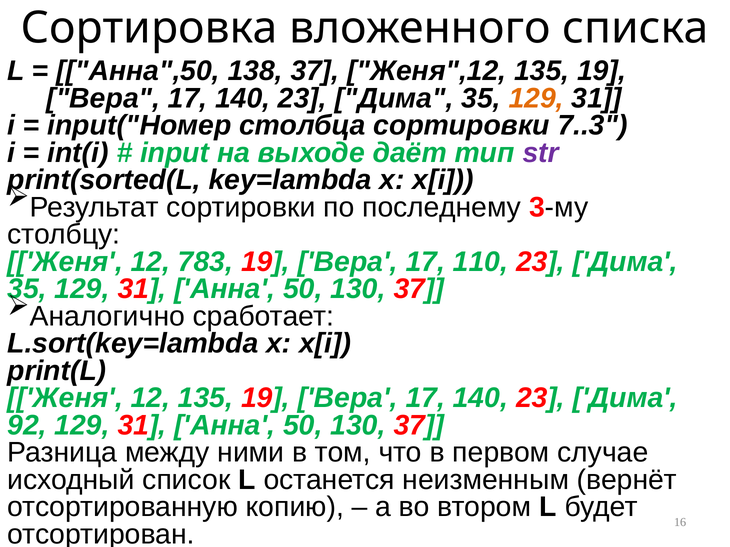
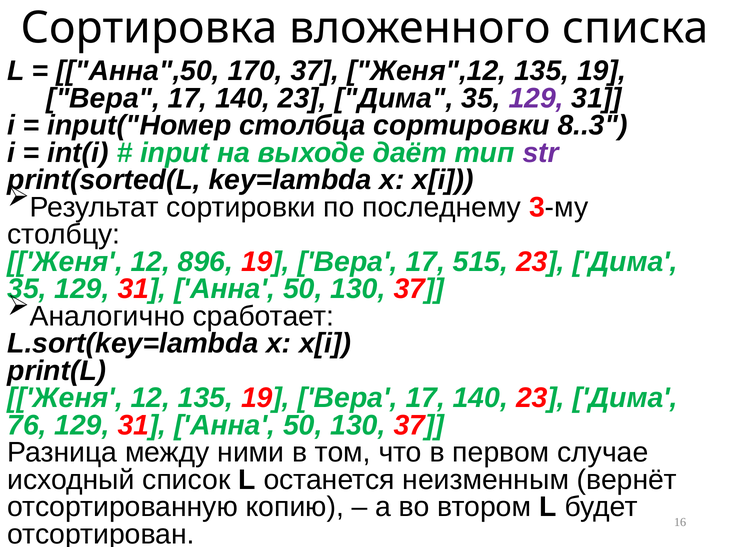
138: 138 -> 170
129 at (536, 98) colour: orange -> purple
7..3: 7..3 -> 8..3
783: 783 -> 896
110: 110 -> 515
92: 92 -> 76
